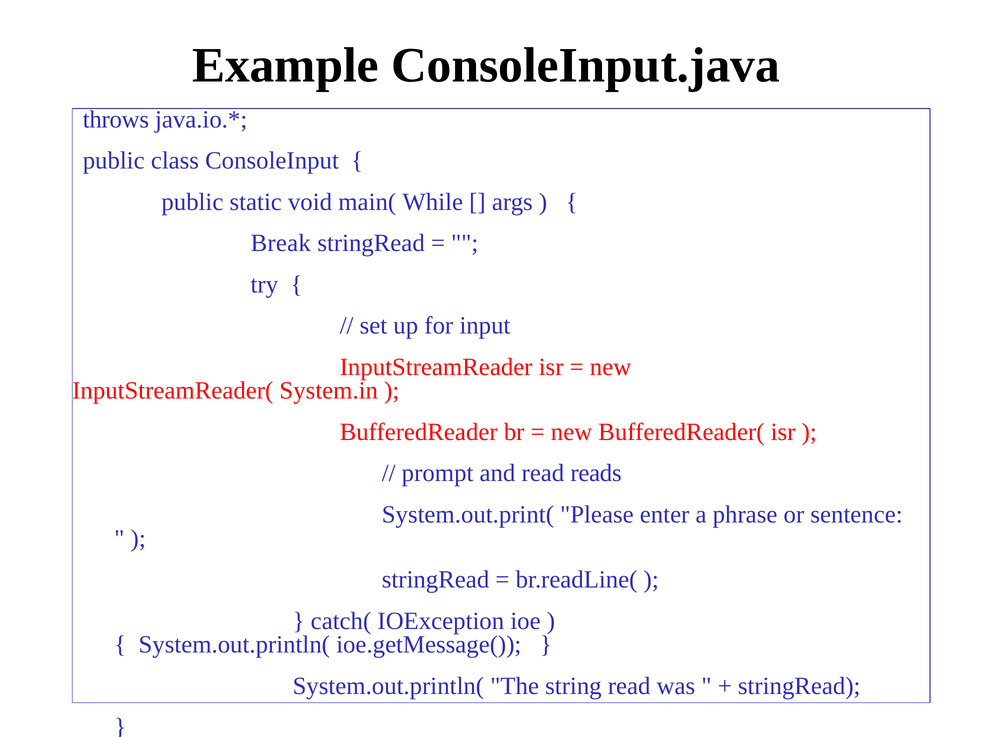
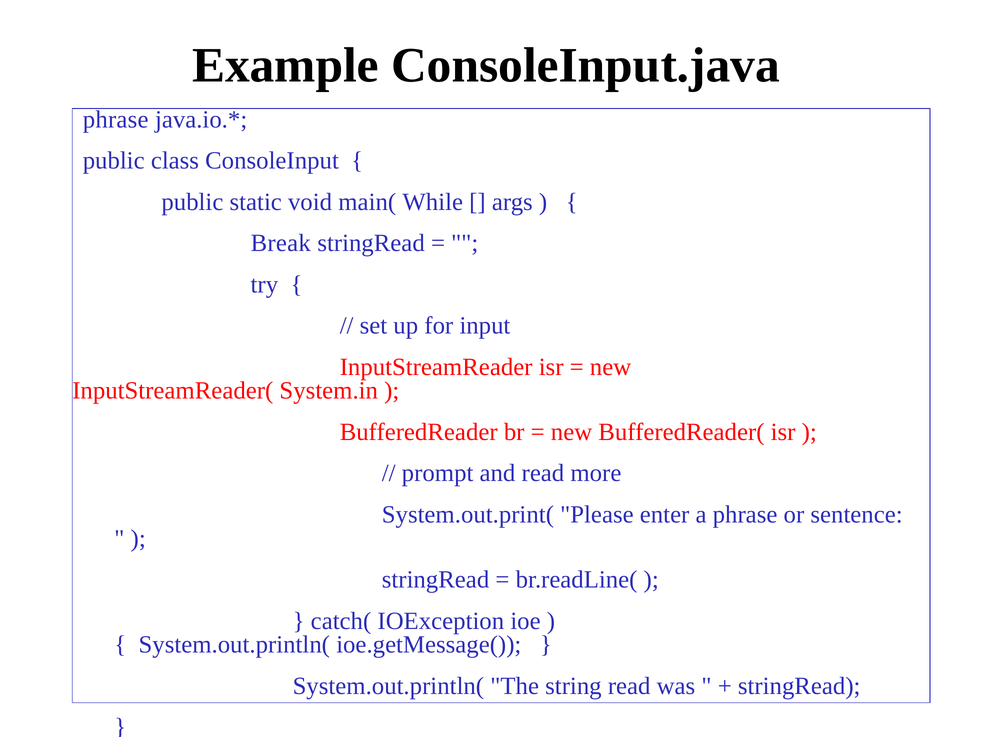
throws at (116, 119): throws -> phrase
reads: reads -> more
